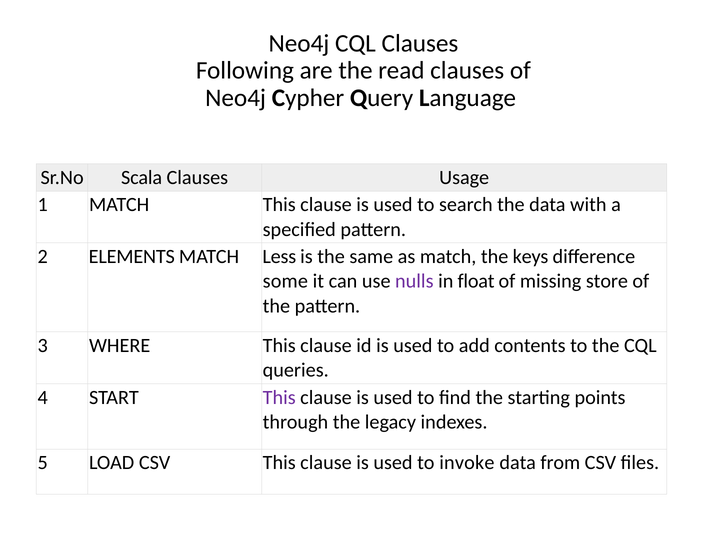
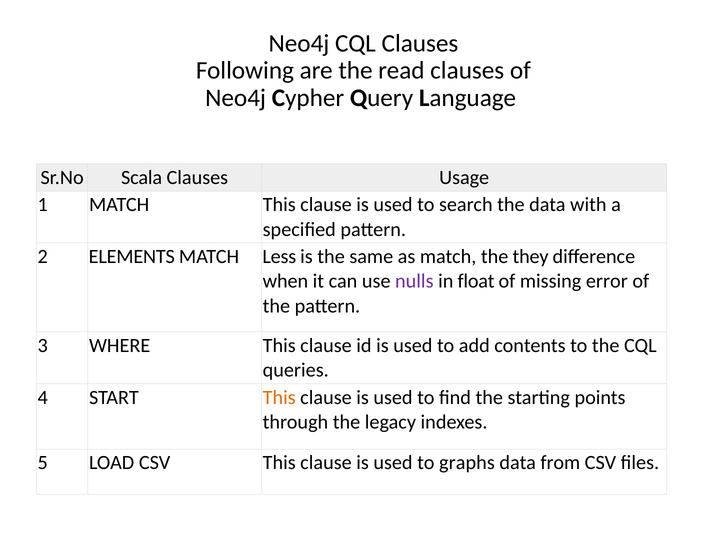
keys: keys -> they
some: some -> when
store: store -> error
This at (279, 398) colour: purple -> orange
invoke: invoke -> graphs
